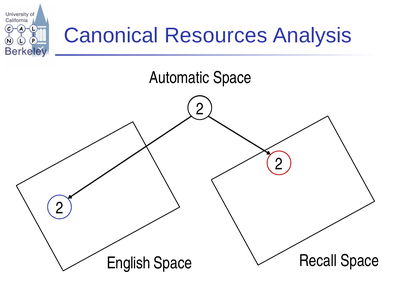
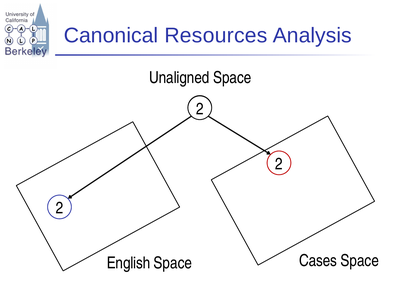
Automatic: Automatic -> Unaligned
Recall: Recall -> Cases
